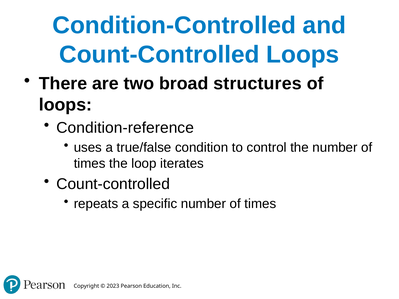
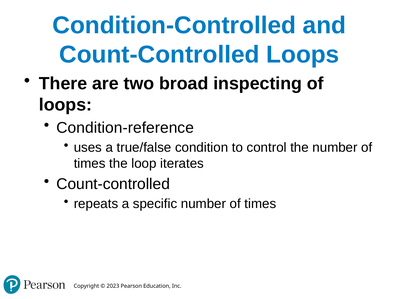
structures: structures -> inspecting
